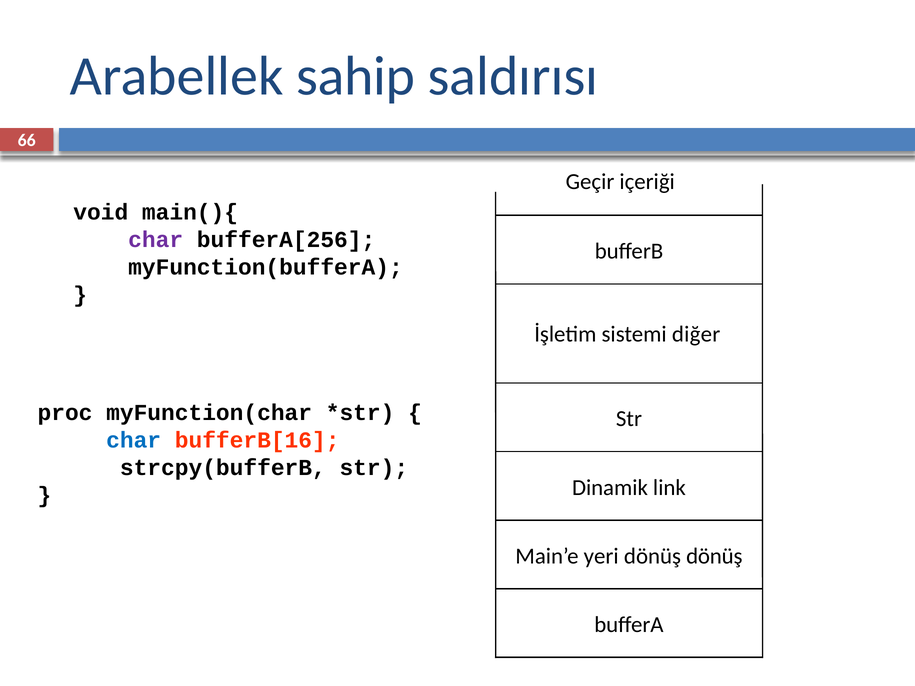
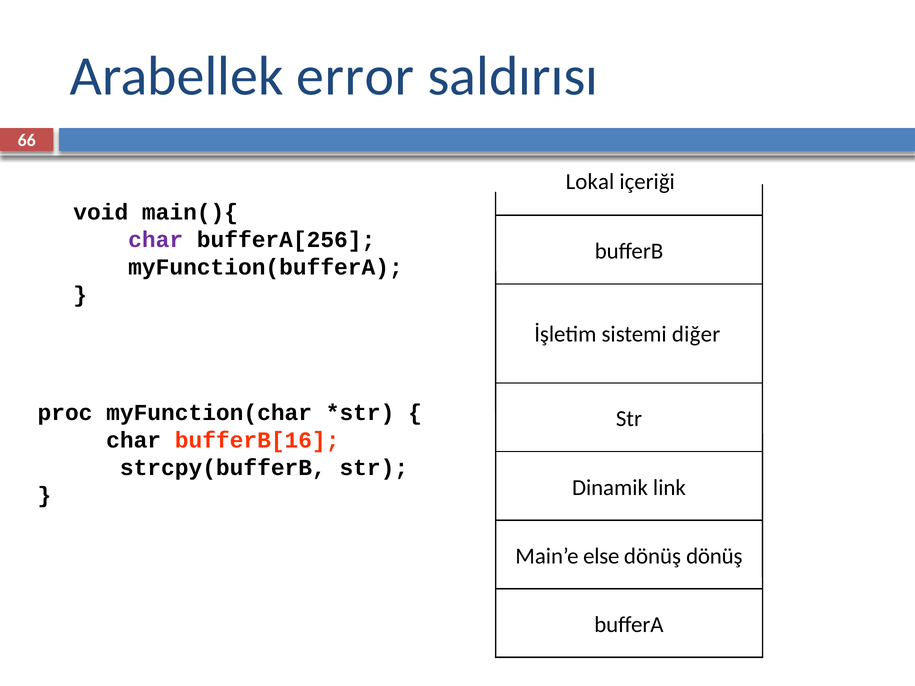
sahip: sahip -> error
Geçir: Geçir -> Lokal
char at (134, 440) colour: blue -> black
yeri: yeri -> else
